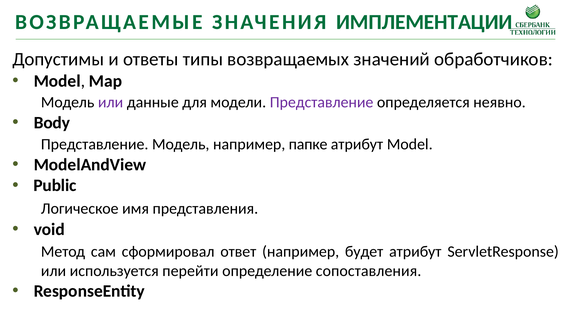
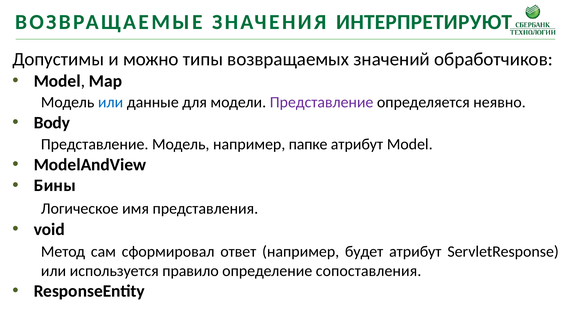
ИМПЛЕМЕНТАЦИИ: ИМПЛЕМЕНТАЦИИ -> ИНТЕРПРЕТИРУЮТ
ответы: ответы -> можно
или at (111, 102) colour: purple -> blue
Public: Public -> Бины
перейти: перейти -> правило
